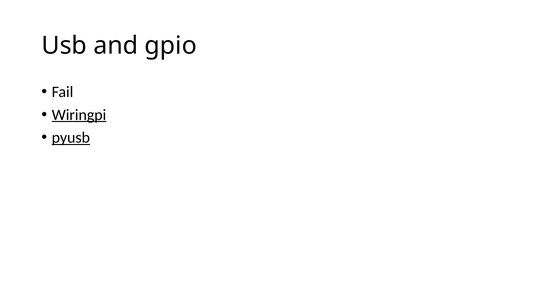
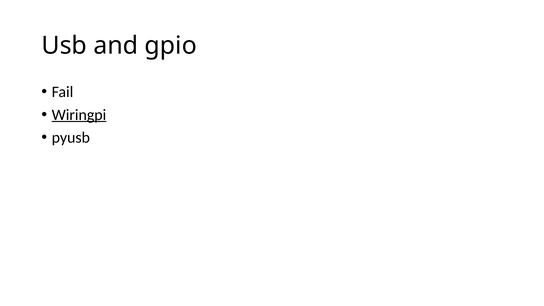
pyusb underline: present -> none
